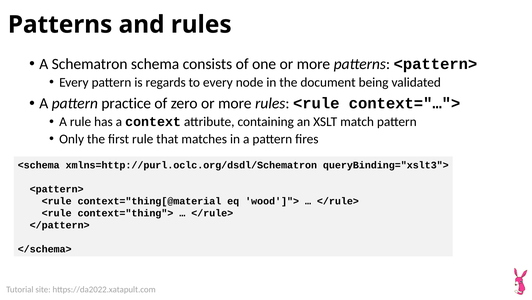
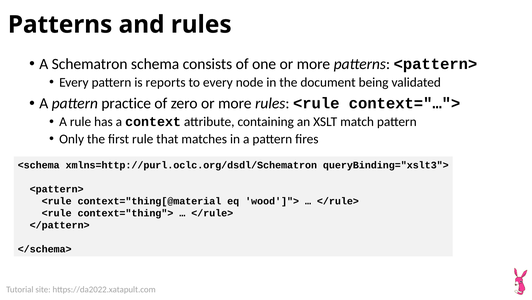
regards: regards -> reports
